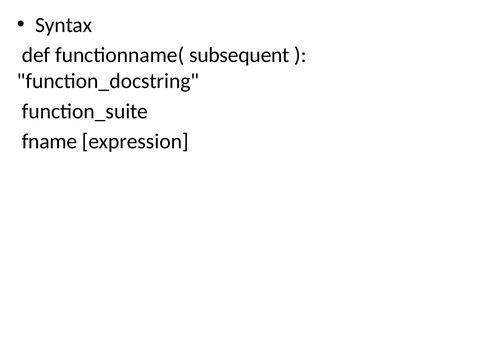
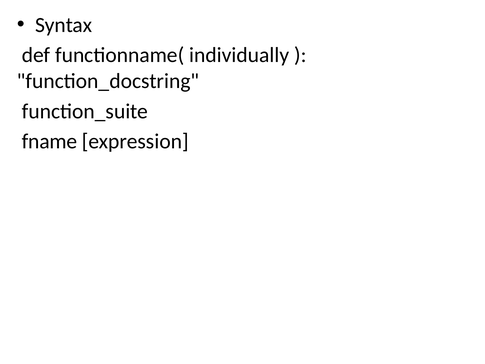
subsequent: subsequent -> individually
